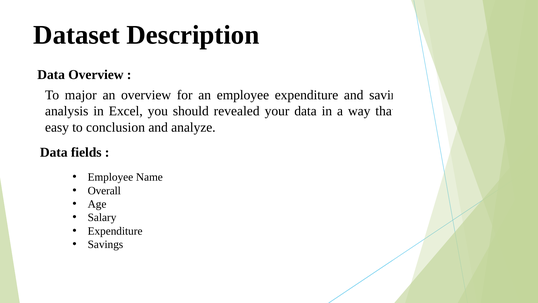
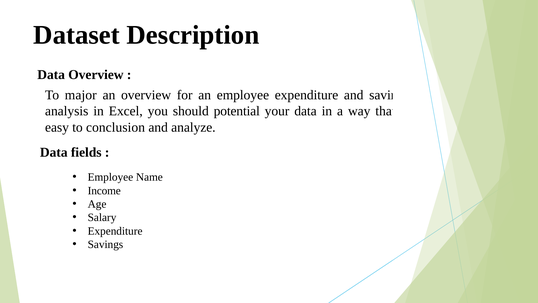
revealed: revealed -> potential
Overall: Overall -> Income
